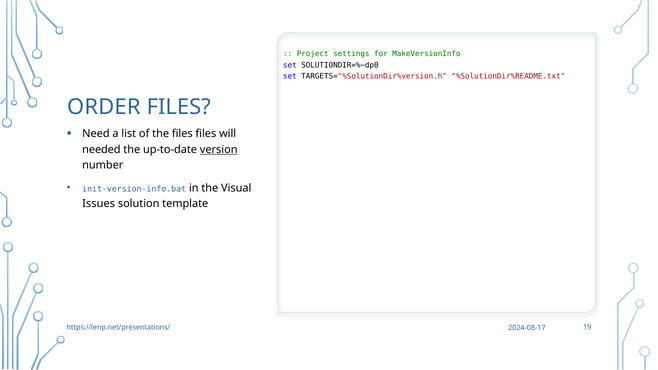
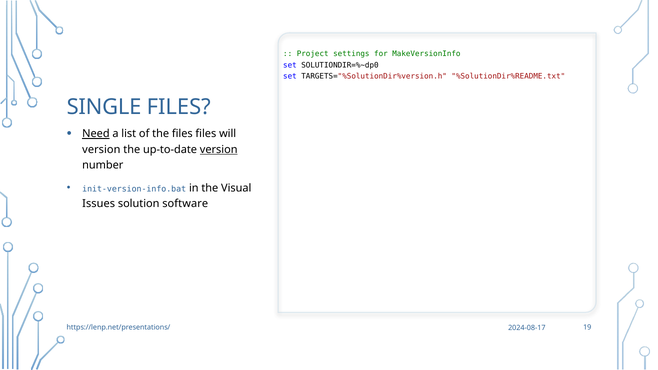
ORDER: ORDER -> SINGLE
Need underline: none -> present
needed at (101, 150): needed -> version
template: template -> software
